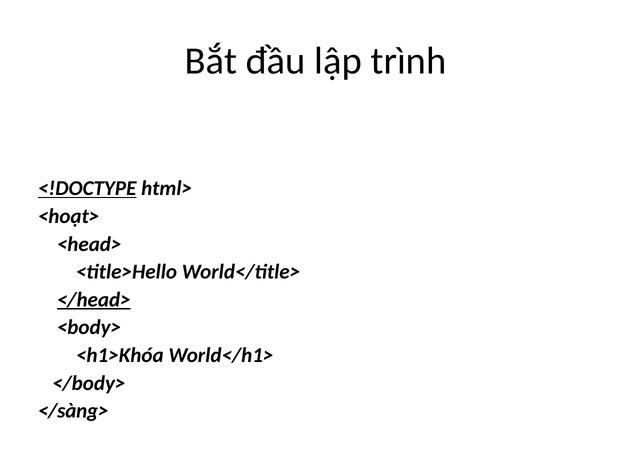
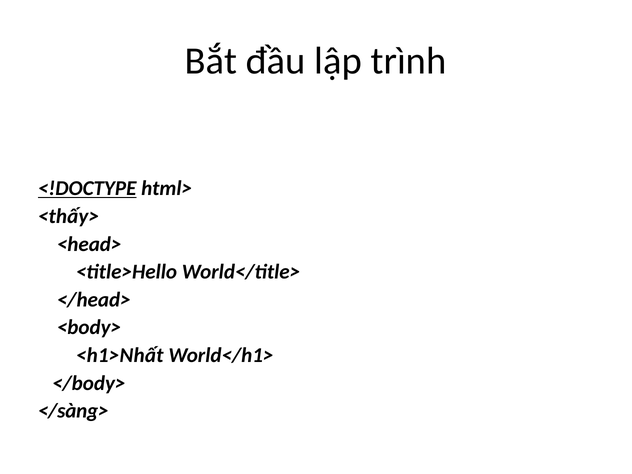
<hoạt>: <hoạt> -> <thấy>
</head> underline: present -> none
<h1>Khóa: <h1>Khóa -> <h1>Nhất
